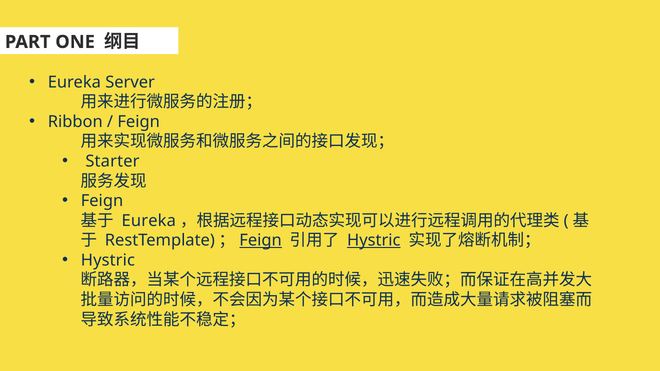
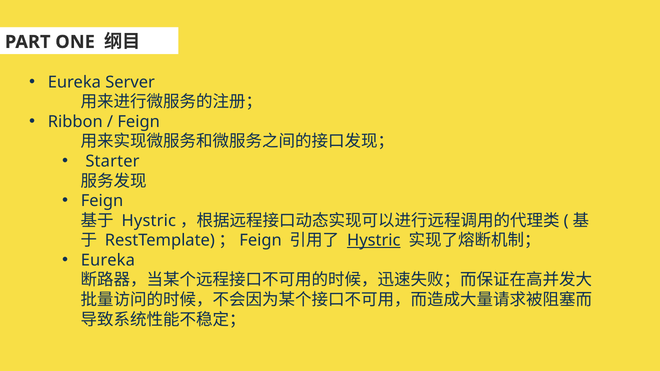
Eureka at (149, 221): Eureka -> Hystric
Feign at (261, 241) underline: present -> none
Hystric at (108, 260): Hystric -> Eureka
